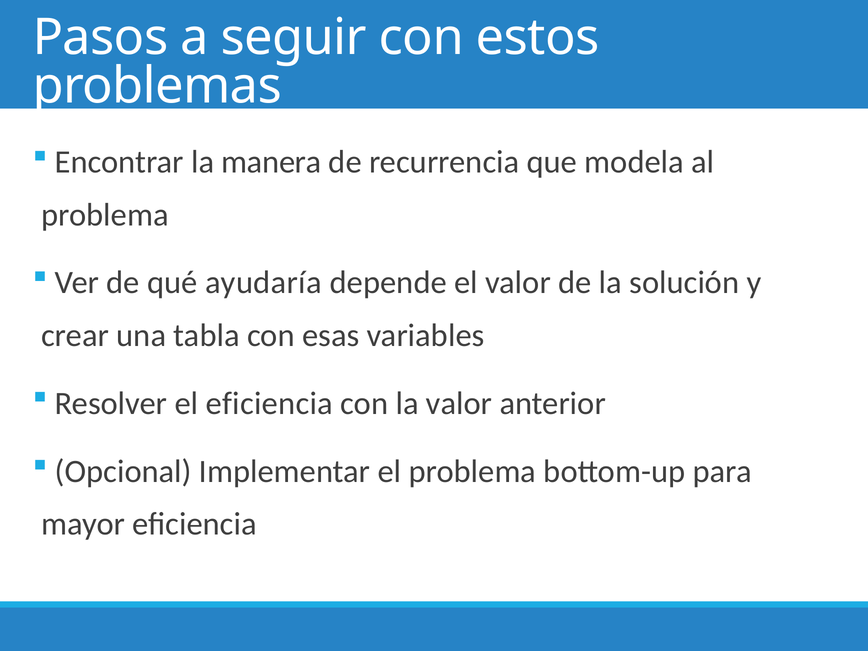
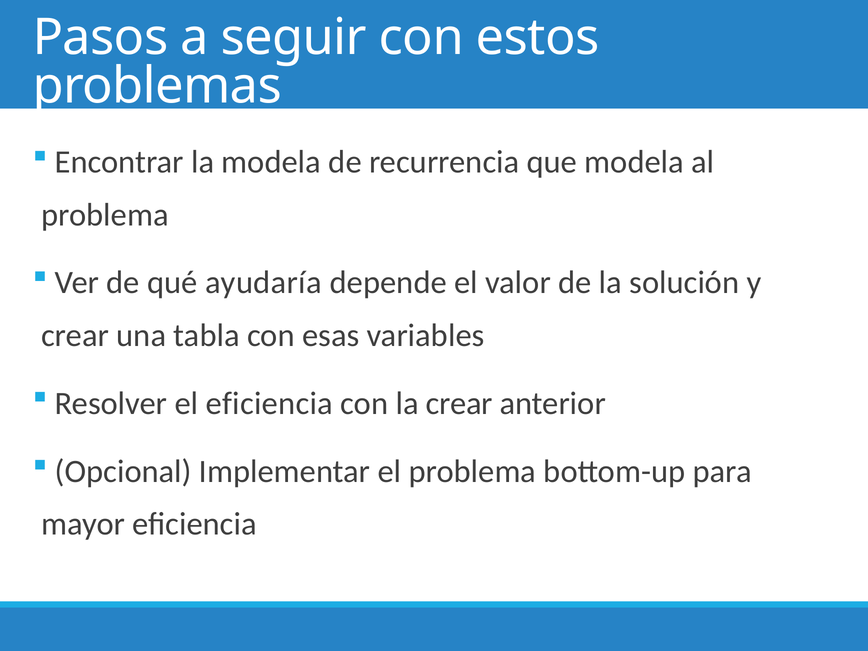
la manera: manera -> modela
la valor: valor -> crear
